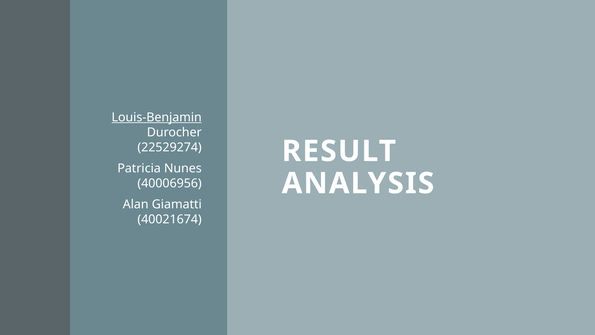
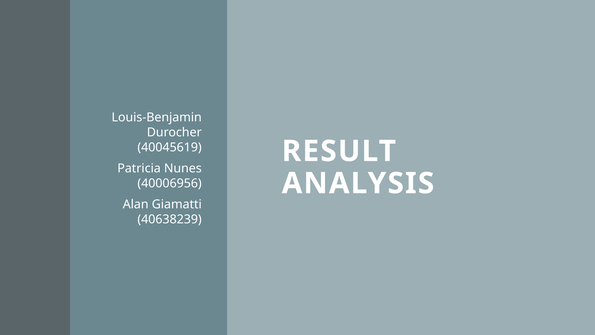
Louis-Benjamin underline: present -> none
22529274: 22529274 -> 40045619
40021674: 40021674 -> 40638239
